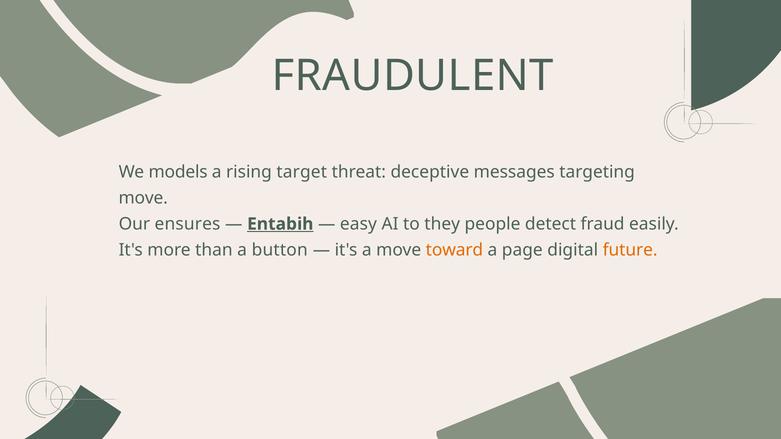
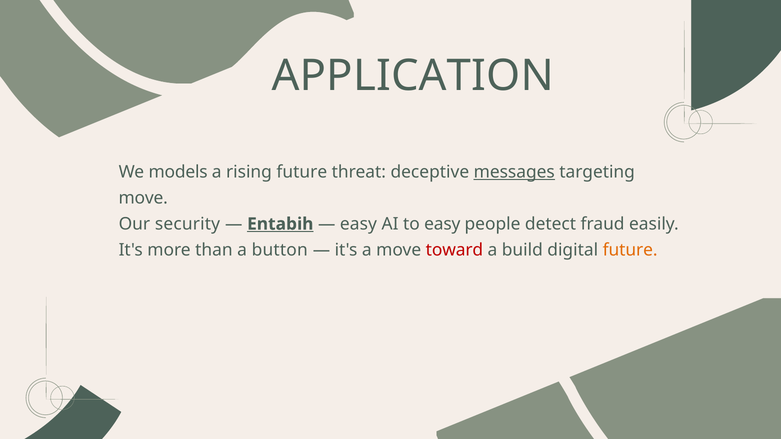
FRAUDULENT: FRAUDULENT -> APPLICATION
rising target: target -> future
messages underline: none -> present
ensures: ensures -> security
to they: they -> easy
toward colour: orange -> red
page: page -> build
